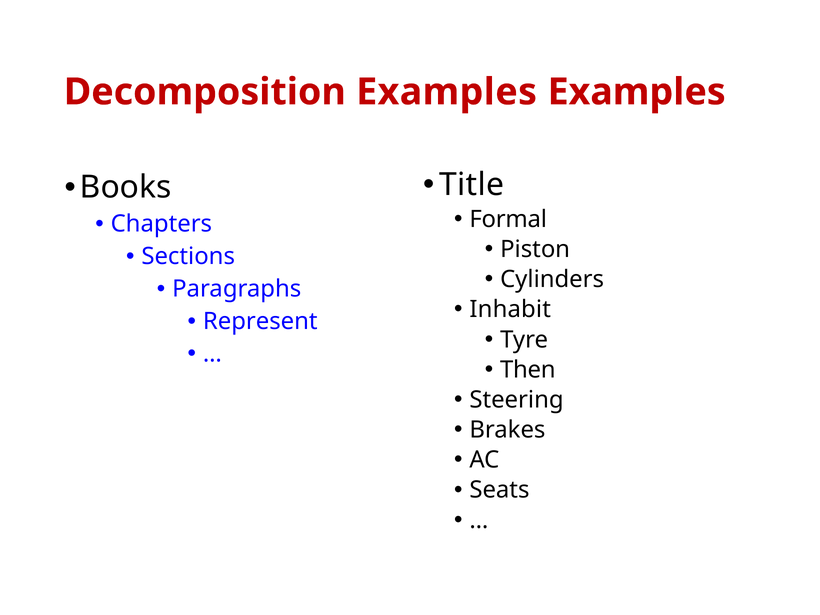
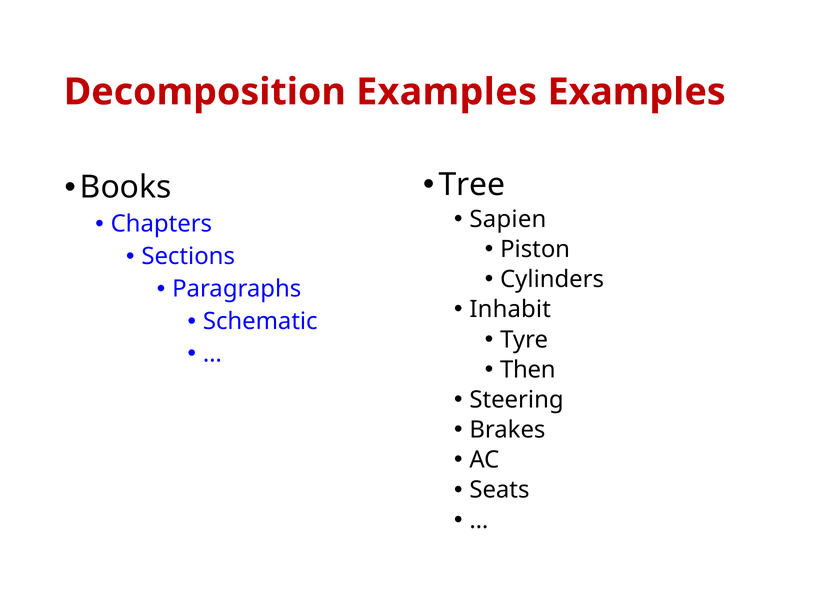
Title: Title -> Tree
Formal: Formal -> Sapien
Represent: Represent -> Schematic
